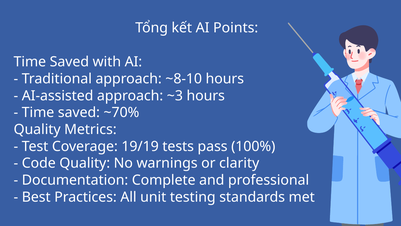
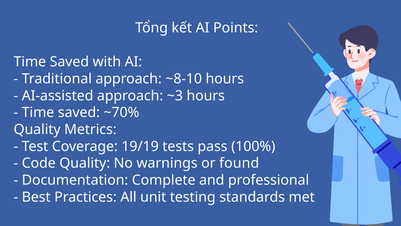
clarity: clarity -> found
